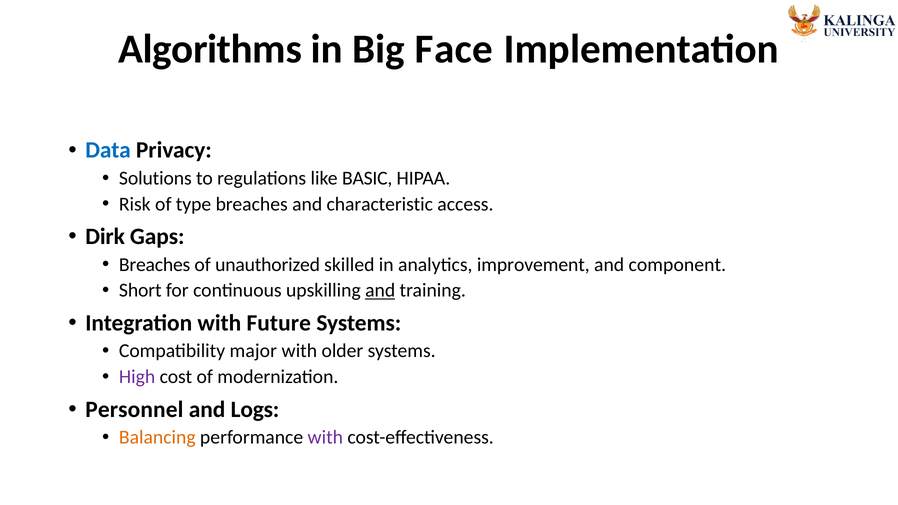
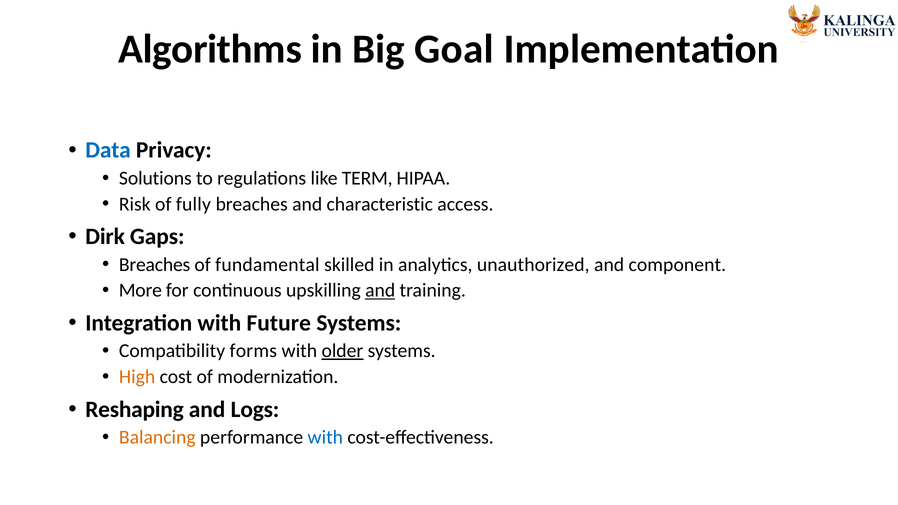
Face: Face -> Goal
BASIC: BASIC -> TERM
type: type -> fully
unauthorized: unauthorized -> fundamental
improvement: improvement -> unauthorized
Short: Short -> More
major: major -> forms
older underline: none -> present
High colour: purple -> orange
Personnel: Personnel -> Reshaping
with at (325, 437) colour: purple -> blue
